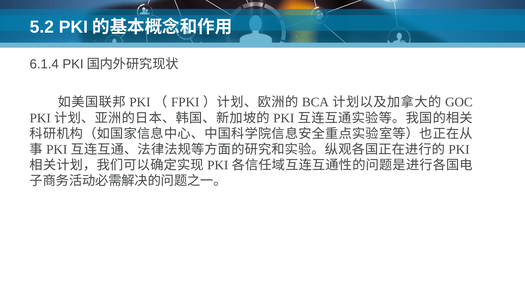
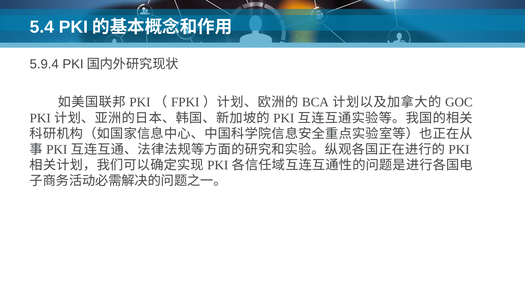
5.2: 5.2 -> 5.4
6.1.4: 6.1.4 -> 5.9.4
